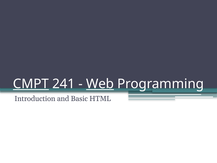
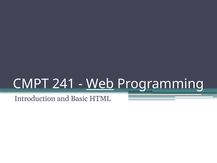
CMPT underline: present -> none
